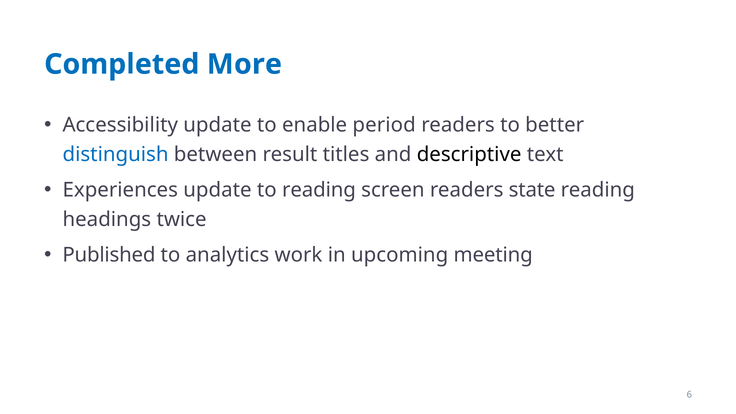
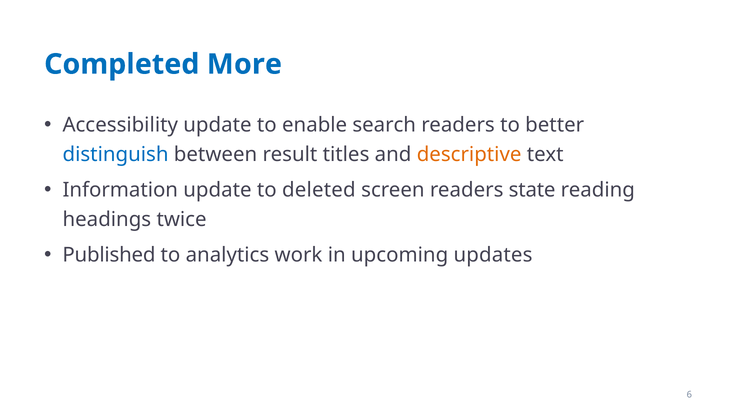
period: period -> search
descriptive colour: black -> orange
Experiences: Experiences -> Information
to reading: reading -> deleted
meeting: meeting -> updates
